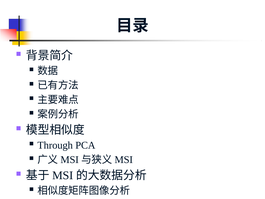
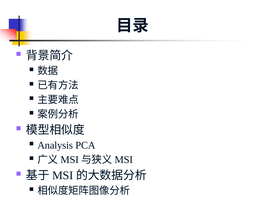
Through: Through -> Analysis
